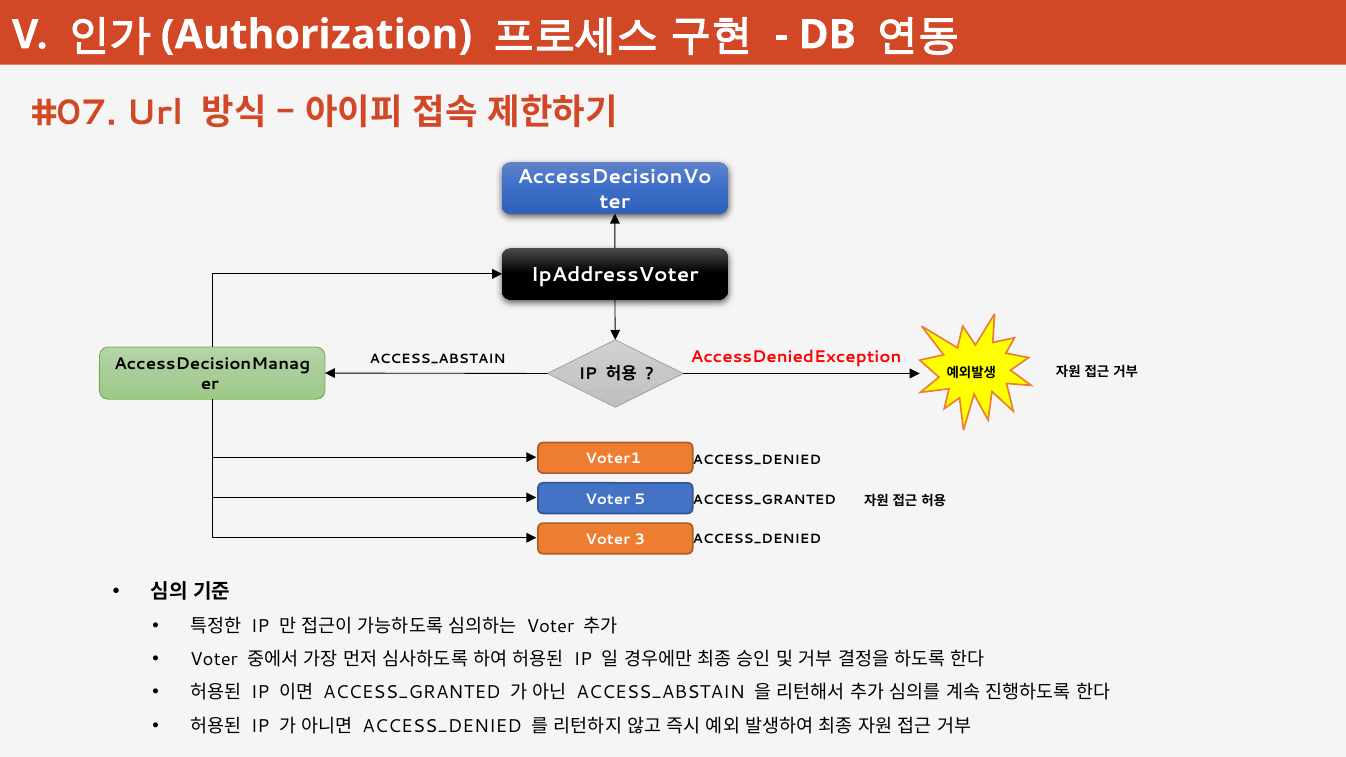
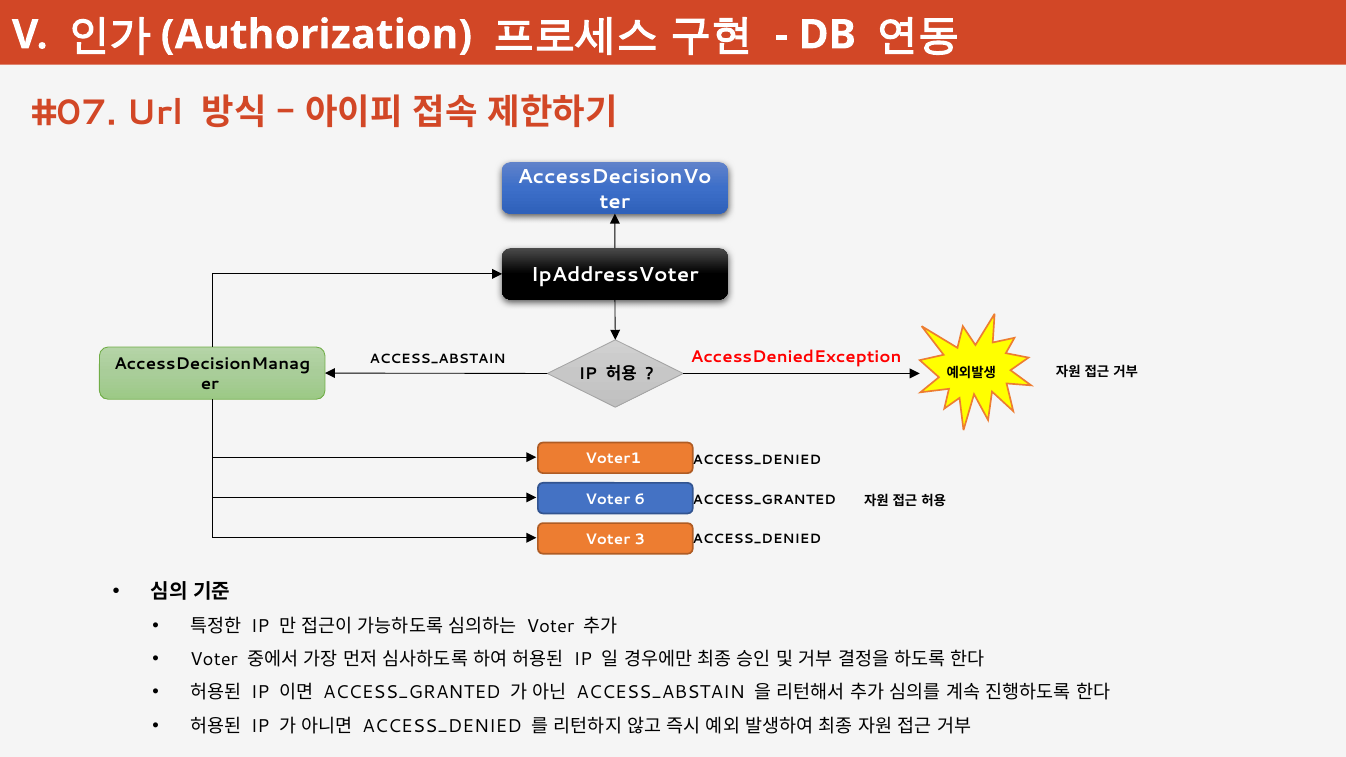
5: 5 -> 6
